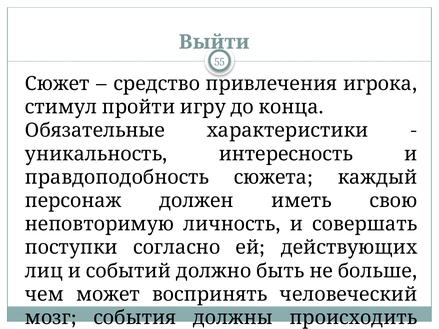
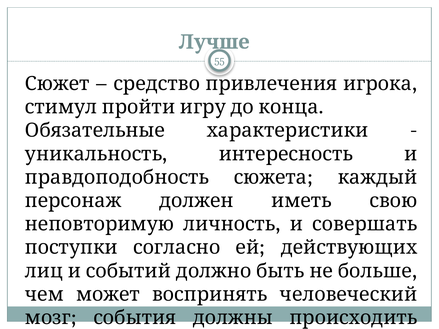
Выйти: Выйти -> Лучше
